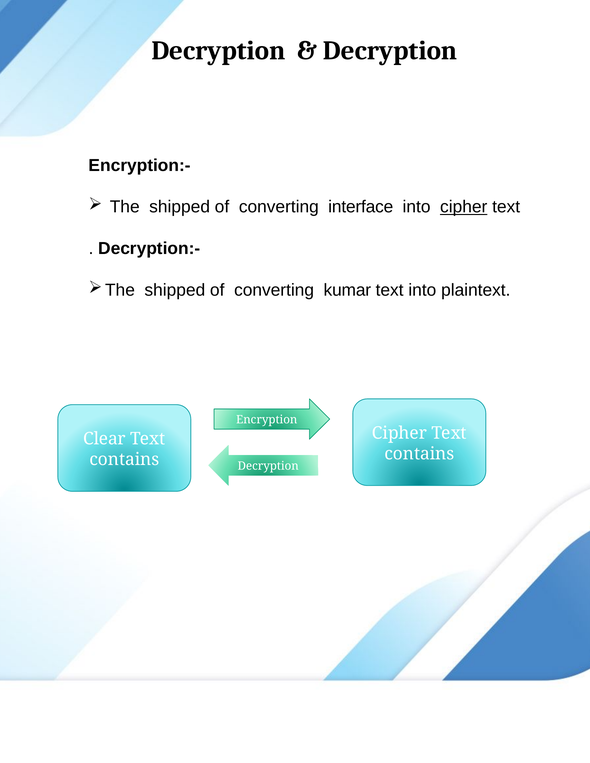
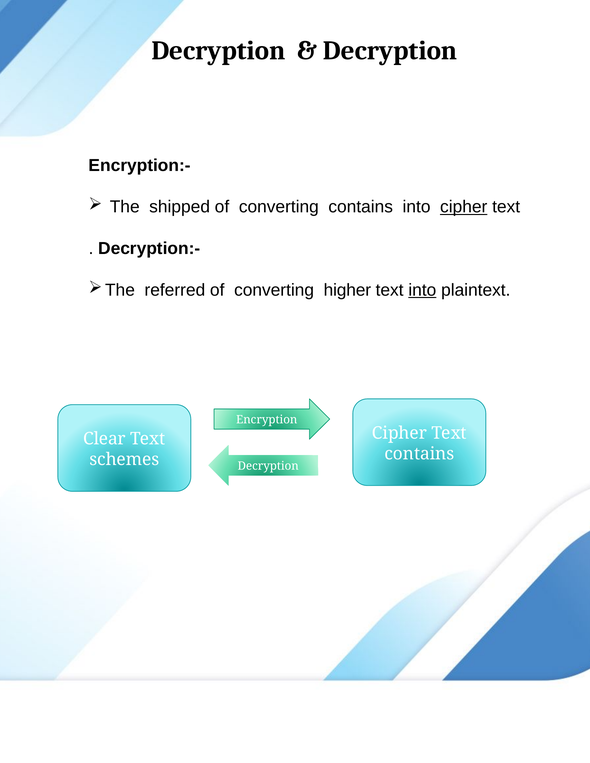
converting interface: interface -> contains
shipped at (175, 290): shipped -> referred
kumar: kumar -> higher
into at (422, 290) underline: none -> present
contains at (124, 460): contains -> schemes
